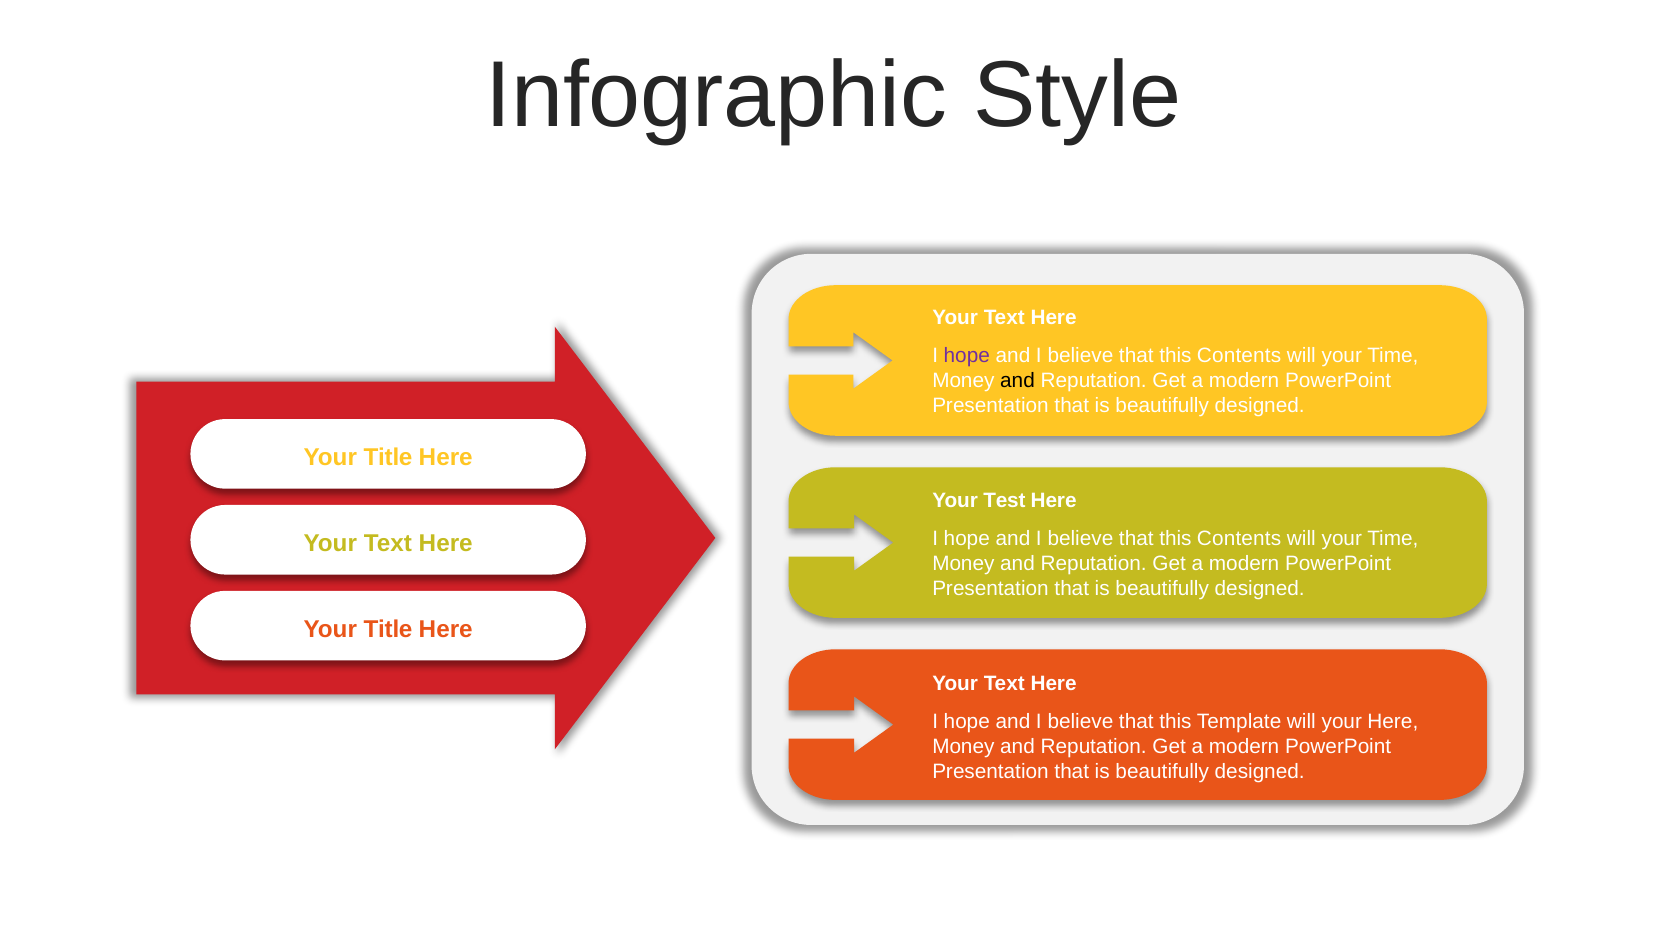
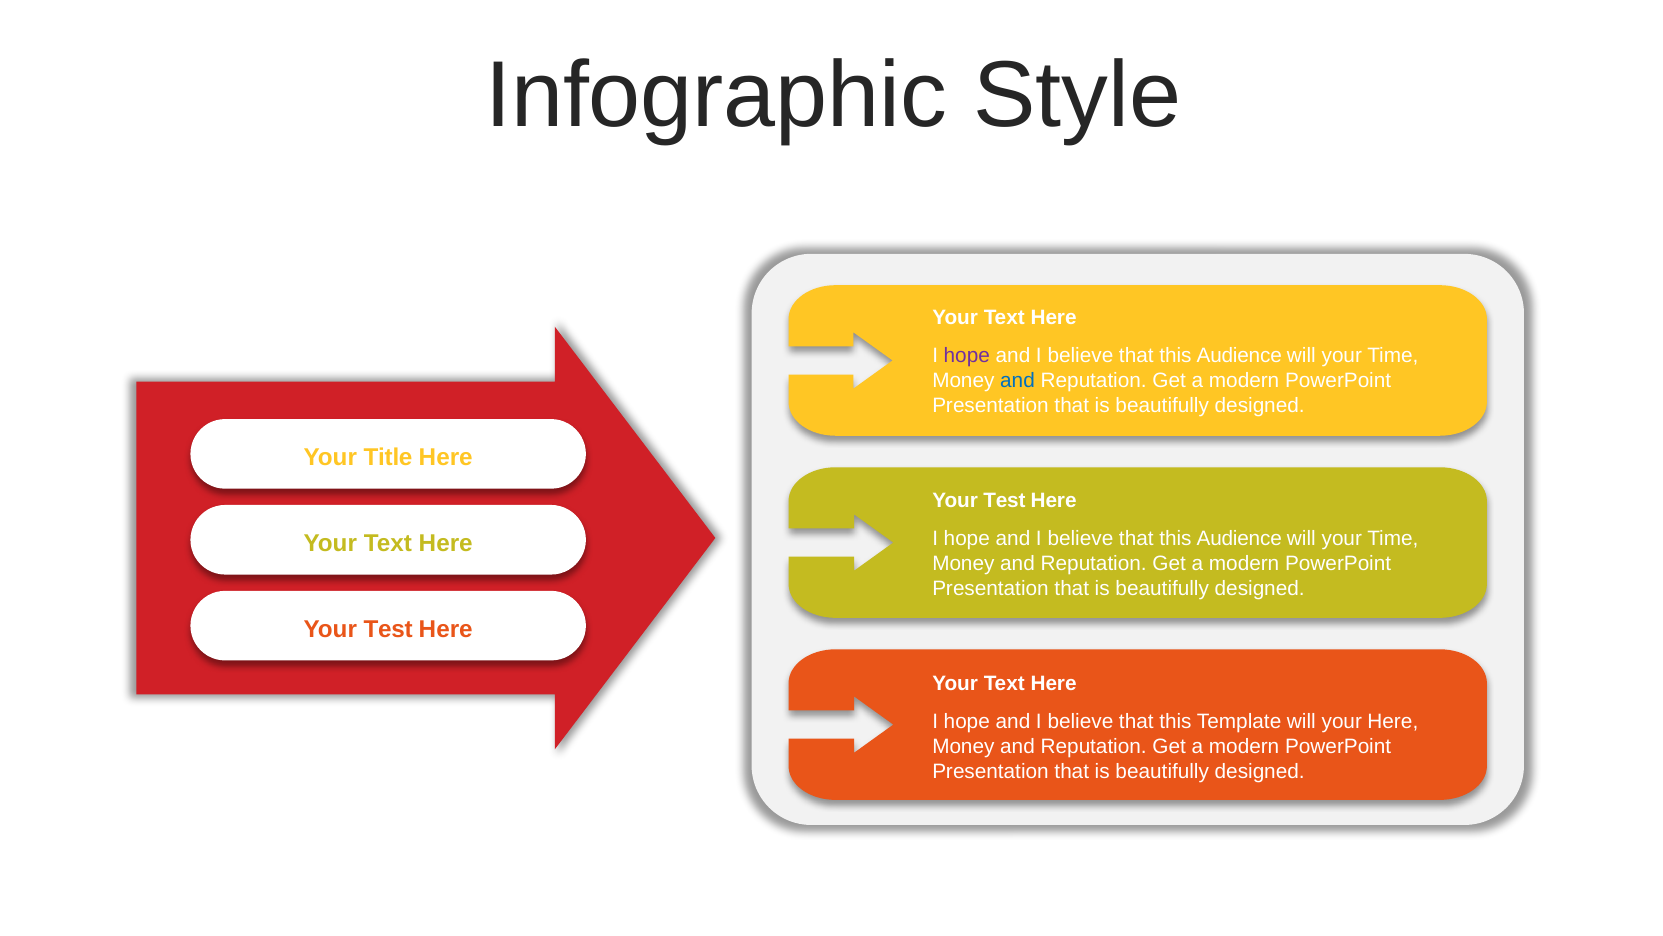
Contents at (1239, 355): Contents -> Audience
and at (1017, 380) colour: black -> blue
Contents at (1239, 538): Contents -> Audience
Title at (388, 629): Title -> Test
